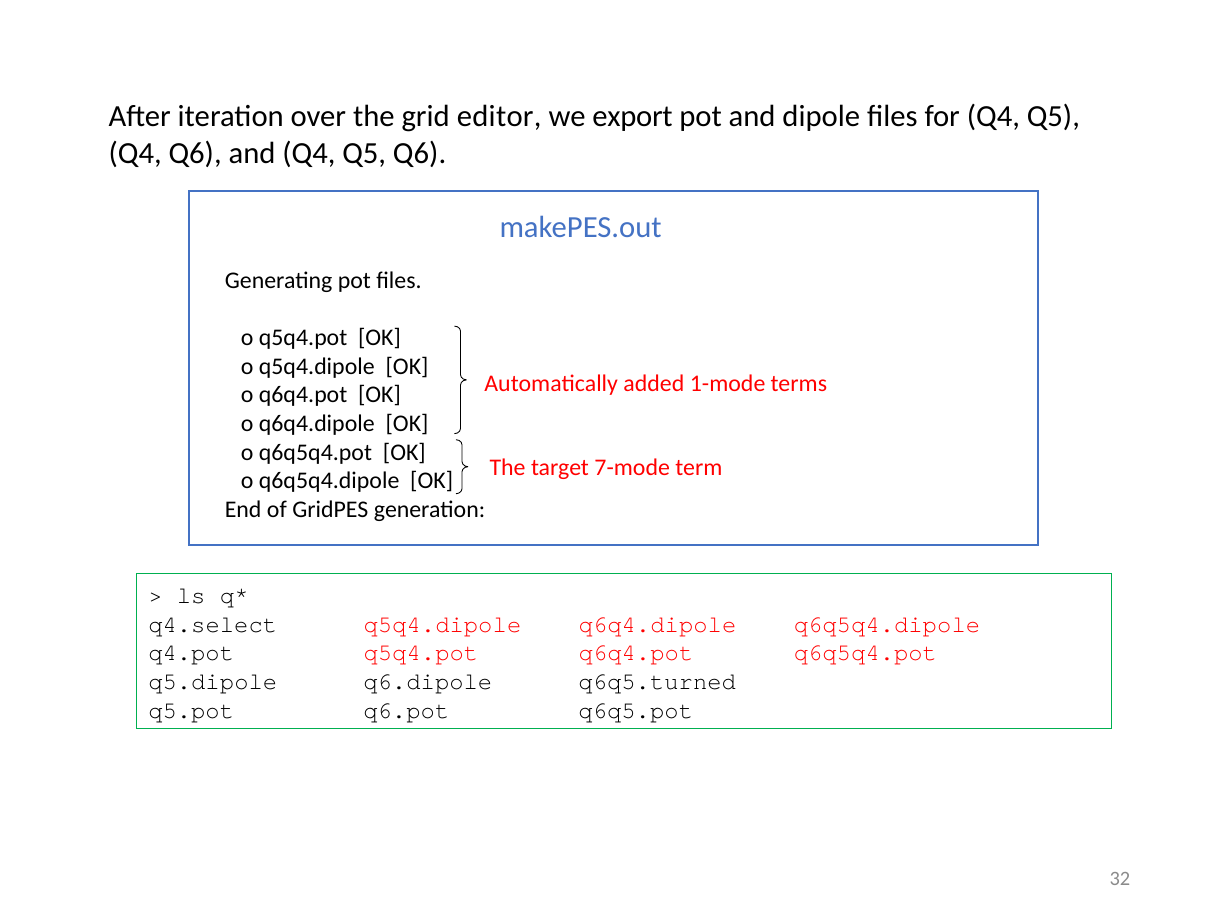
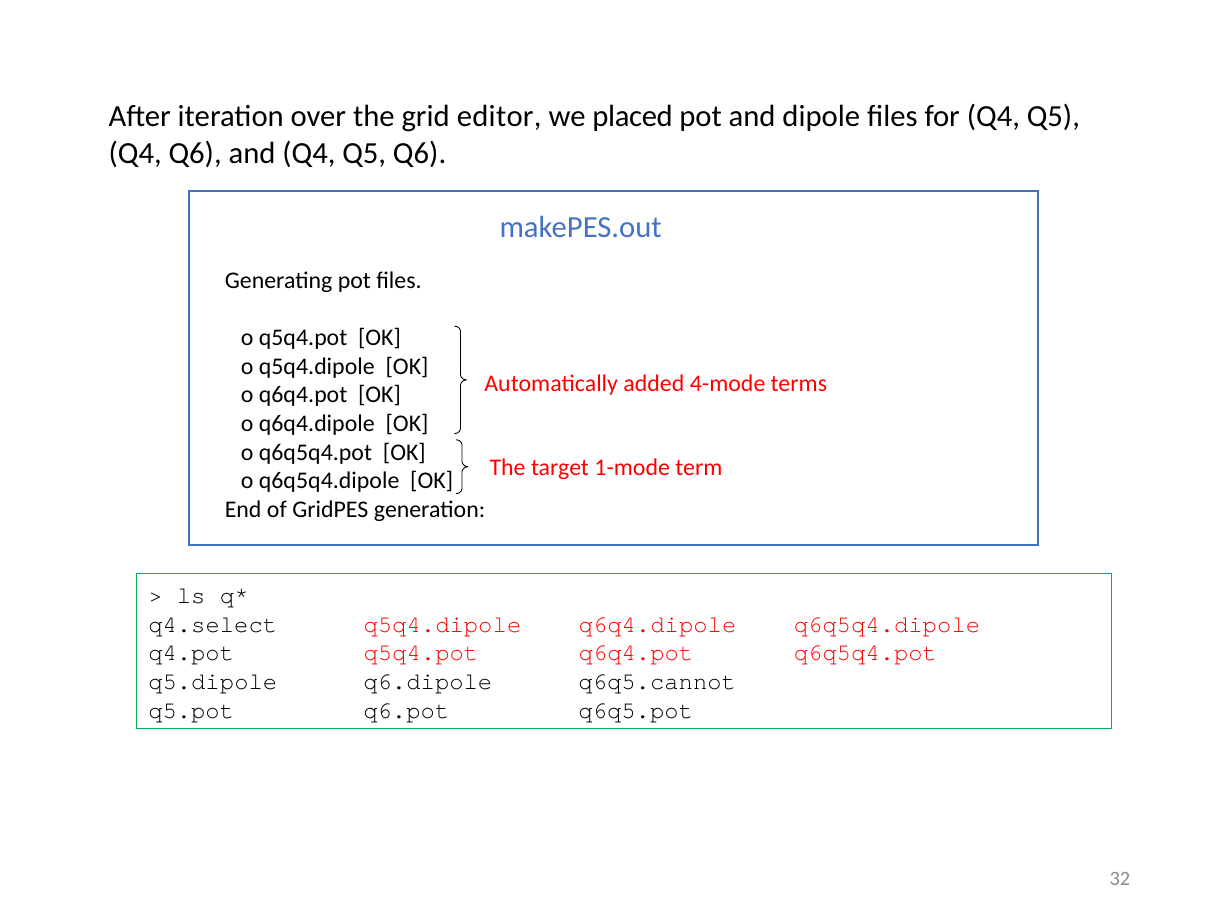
export: export -> placed
1-mode: 1-mode -> 4-mode
7-mode: 7-mode -> 1-mode
q6q5.turned: q6q5.turned -> q6q5.cannot
